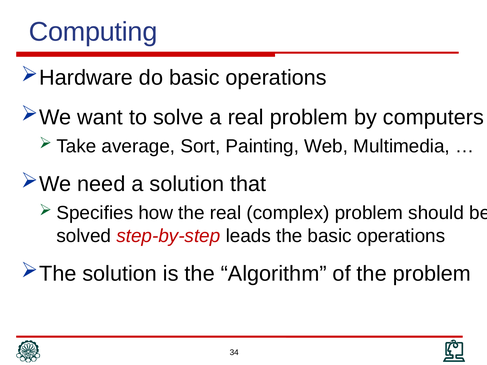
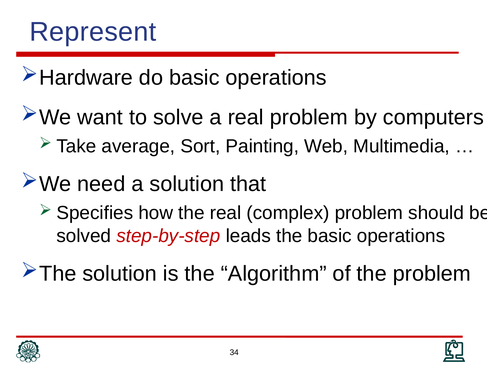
Computing: Computing -> Represent
